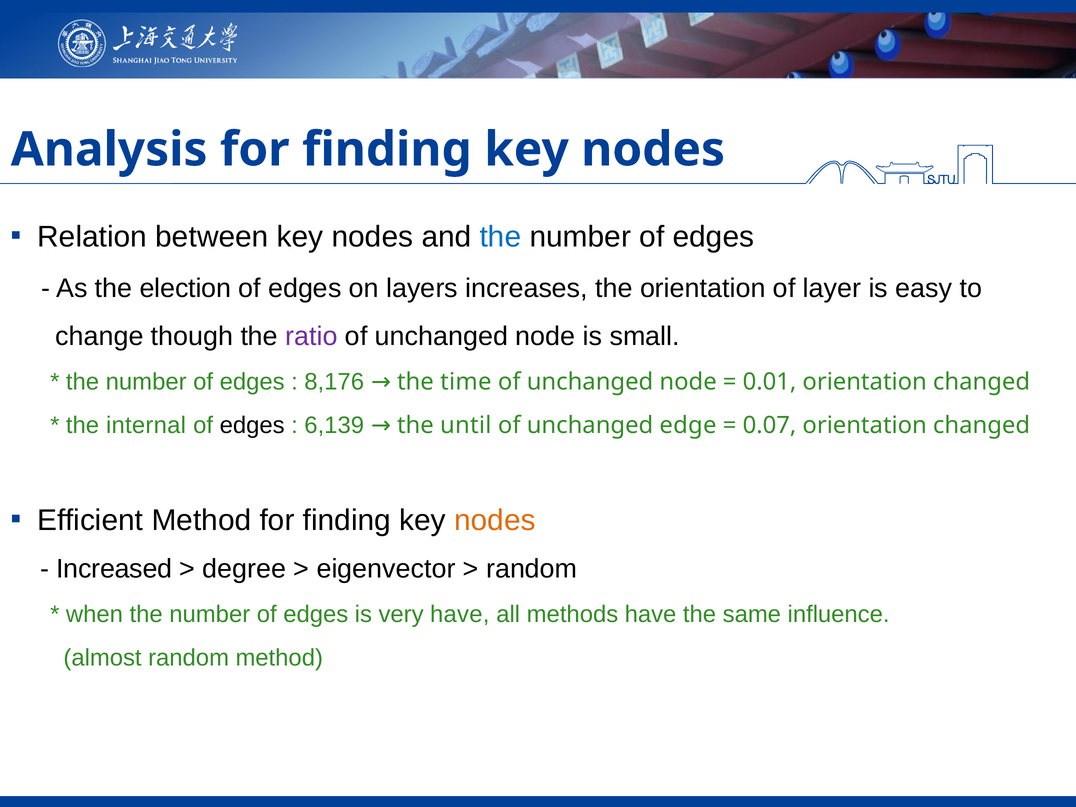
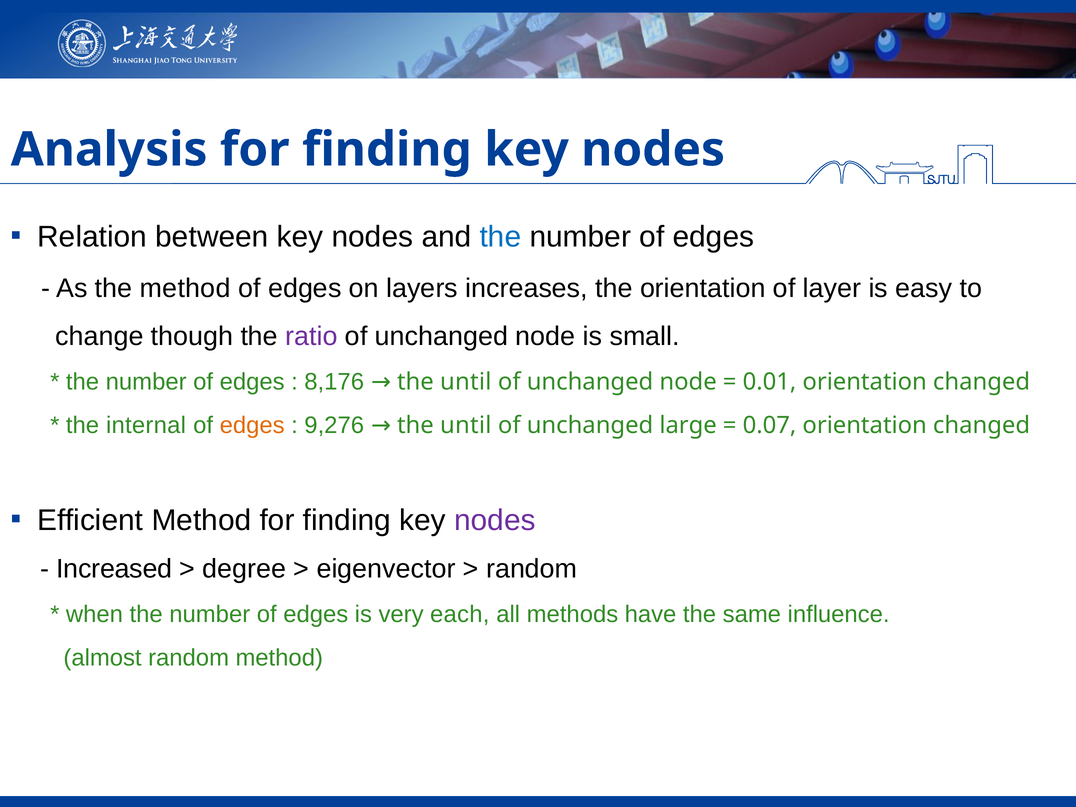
the election: election -> method
8,176 the time: time -> until
edges at (252, 425) colour: black -> orange
6,139: 6,139 -> 9,276
edge: edge -> large
nodes at (495, 520) colour: orange -> purple
very have: have -> each
